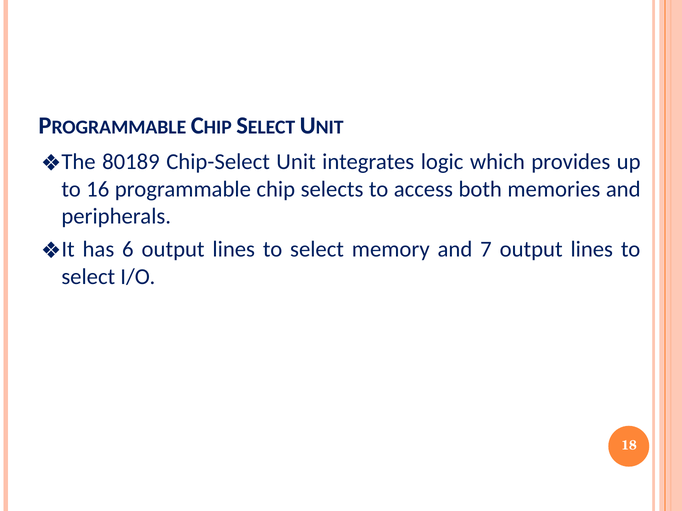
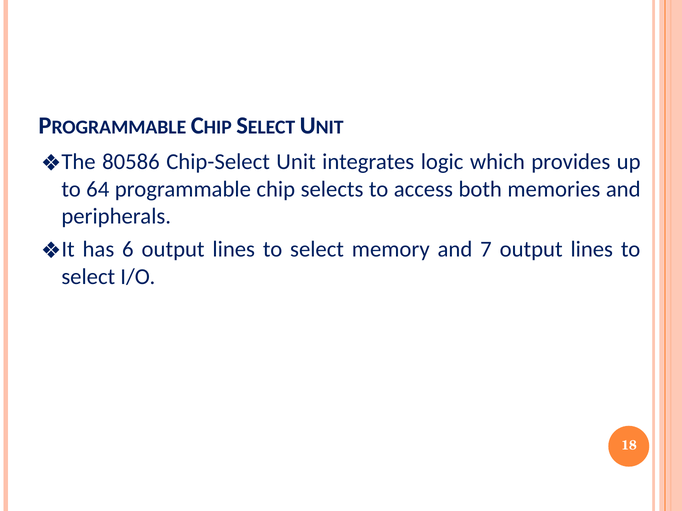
80189: 80189 -> 80586
16: 16 -> 64
